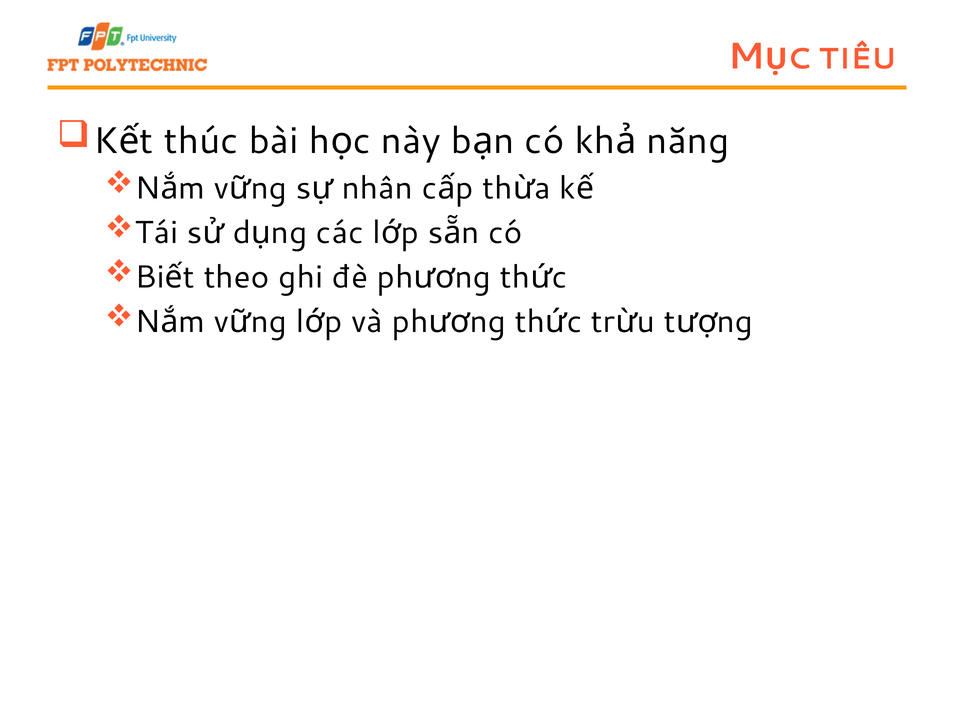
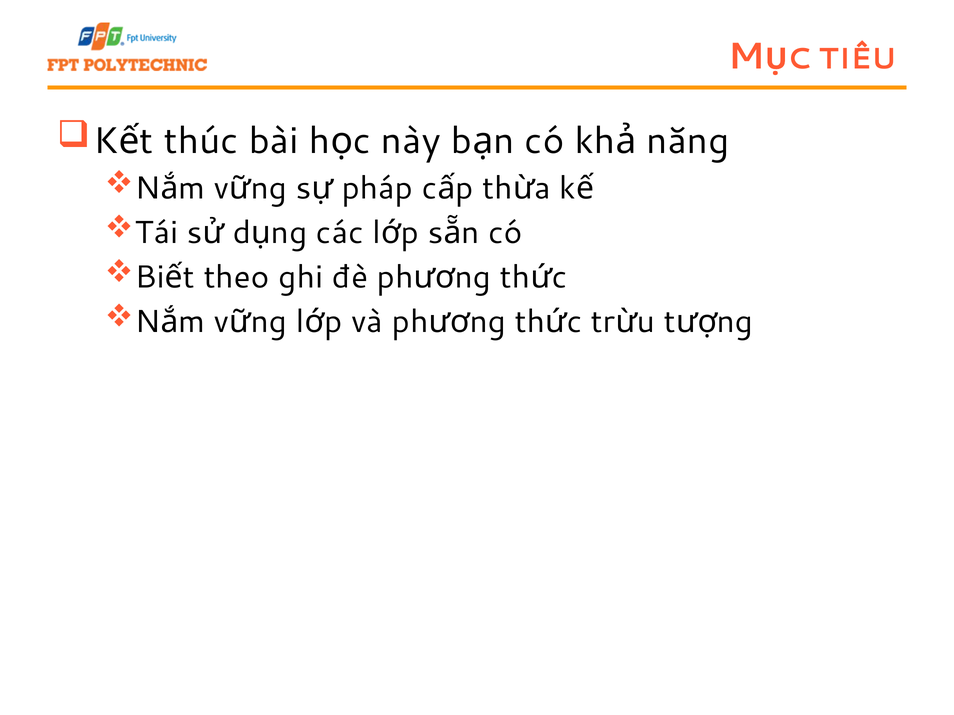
nhân: nhân -> pháp
